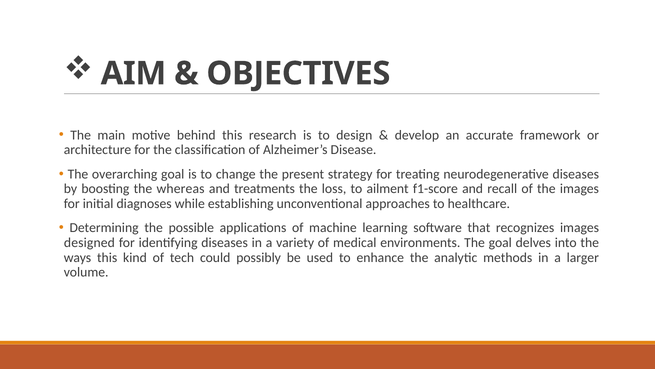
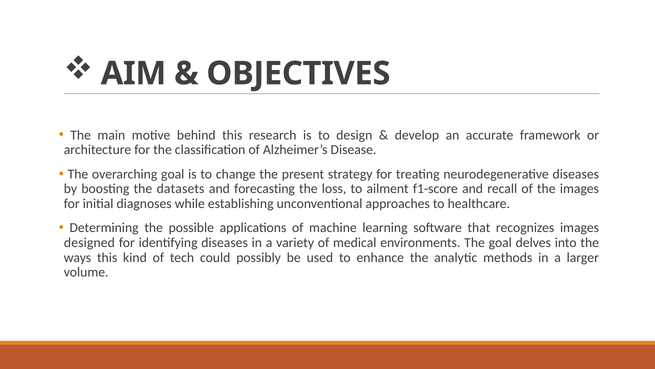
whereas: whereas -> datasets
treatments: treatments -> forecasting
